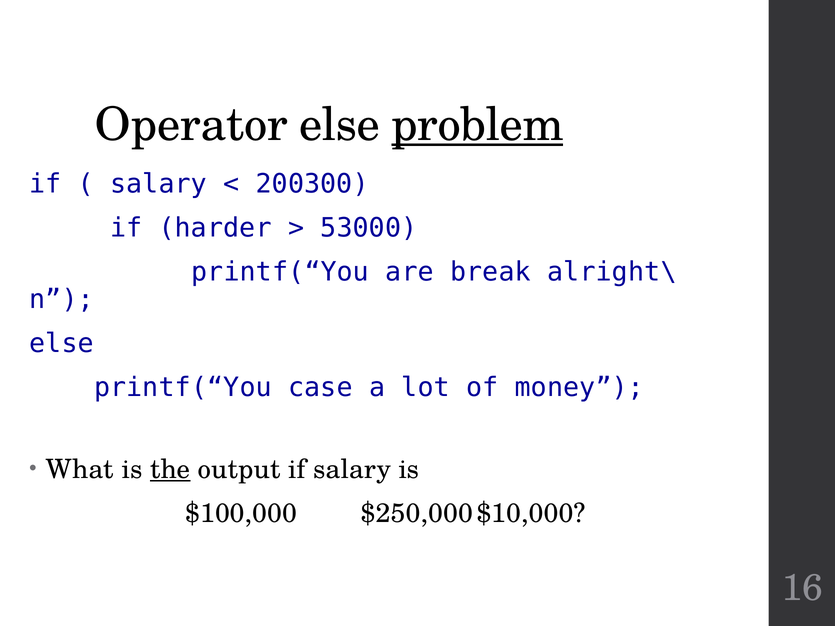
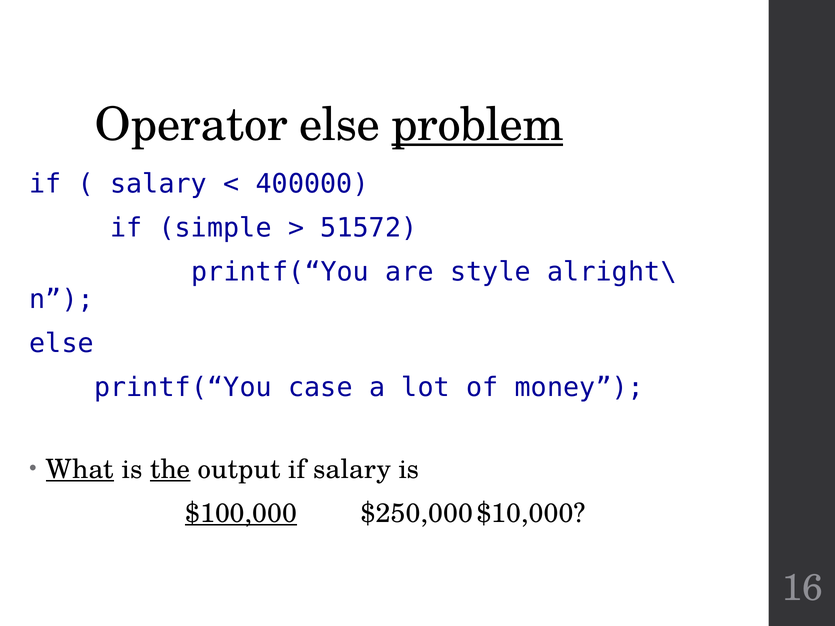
200300: 200300 -> 400000
harder: harder -> simple
53000: 53000 -> 51572
break: break -> style
What underline: none -> present
$100,000 underline: none -> present
